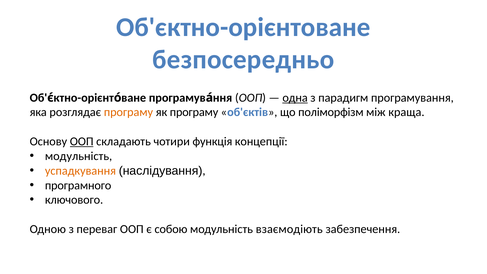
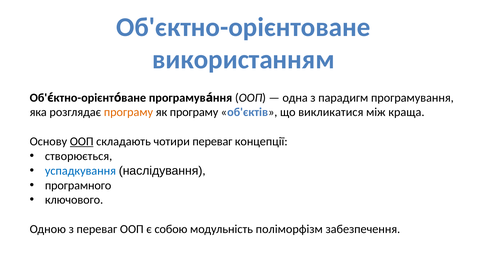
безпосередньо: безпосередньо -> використанням
одна underline: present -> none
поліморфізм: поліморфізм -> викликатися
чотири функція: функція -> переваг
модульність at (79, 156): модульність -> створюється
успадкування colour: orange -> blue
взаємодіють: взаємодіють -> поліморфізм
